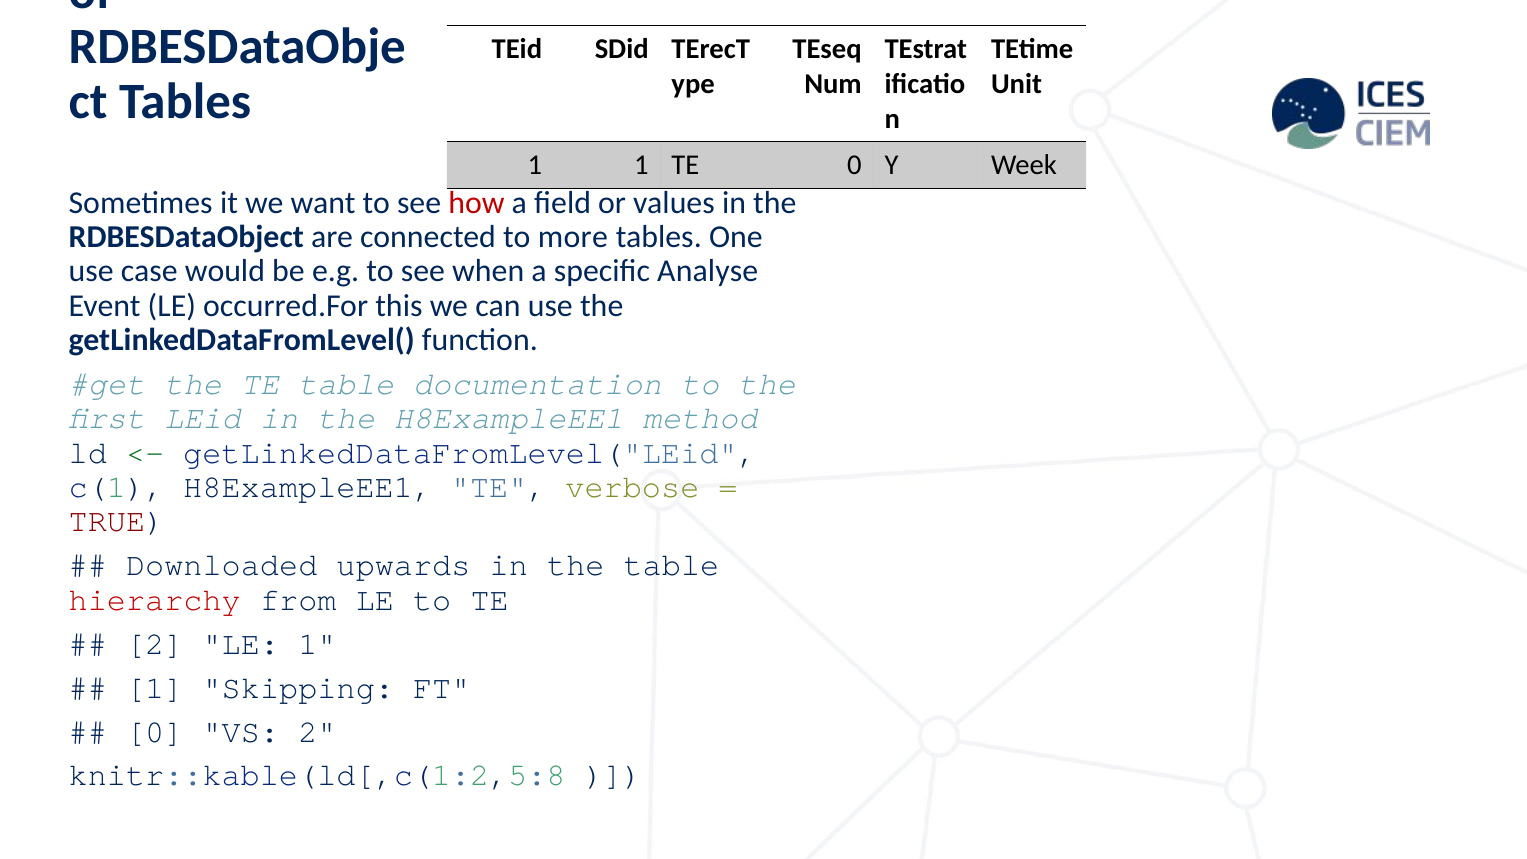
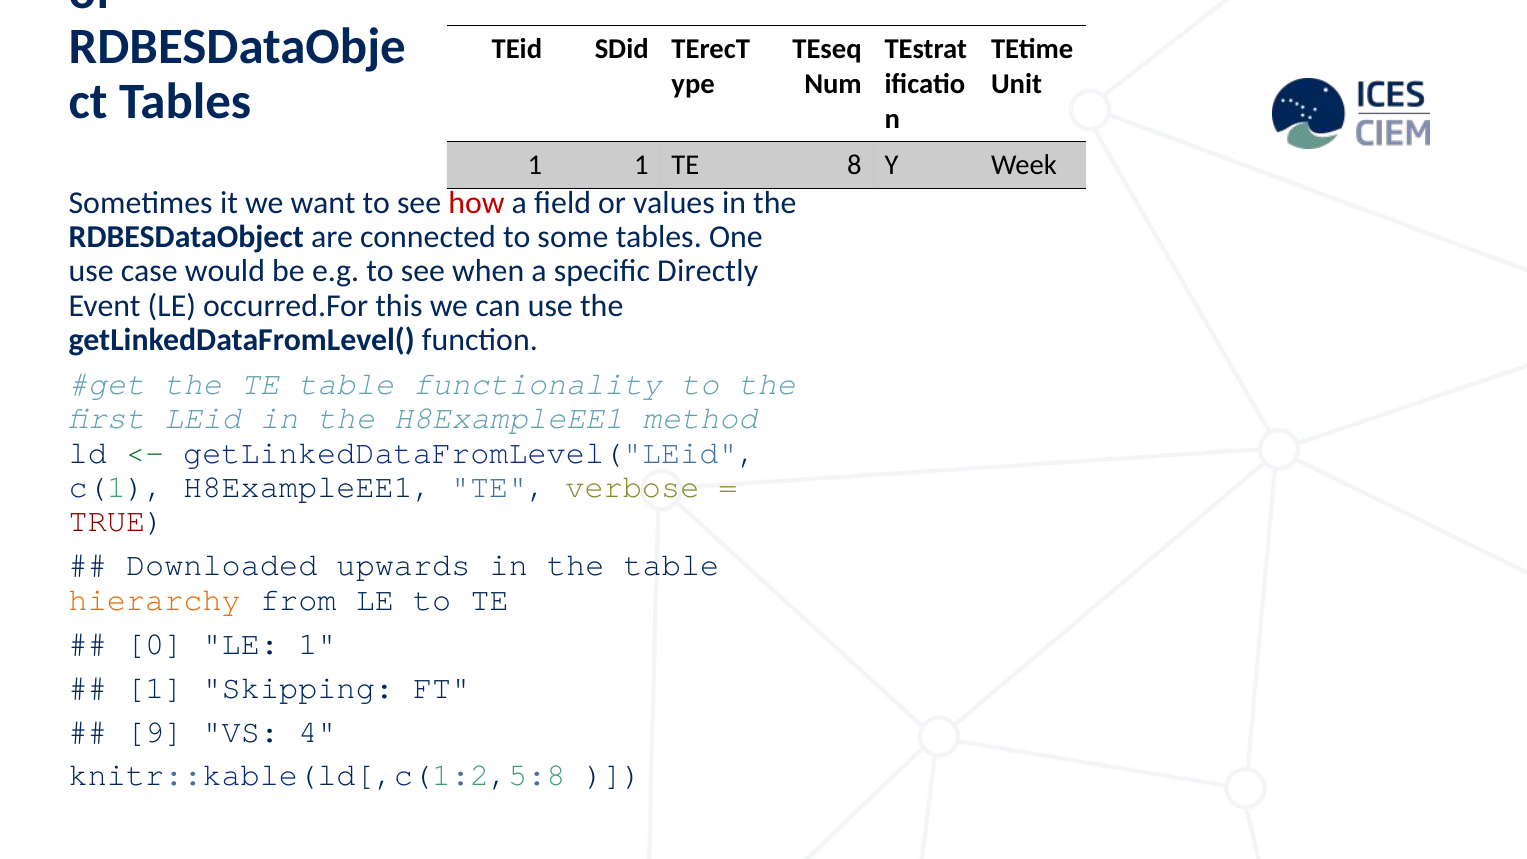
TE 0: 0 -> 8
more: more -> some
Analyse: Analyse -> Directly
documentation: documentation -> functionality
hierarchy colour: red -> orange
2 at (155, 644): 2 -> 0
0 at (155, 731): 0 -> 9
VS 2: 2 -> 4
